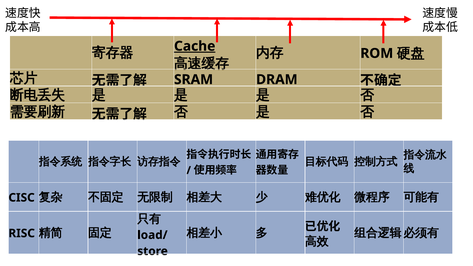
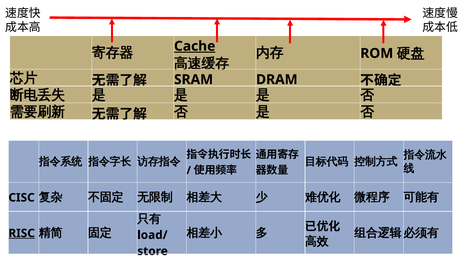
RISC underline: none -> present
